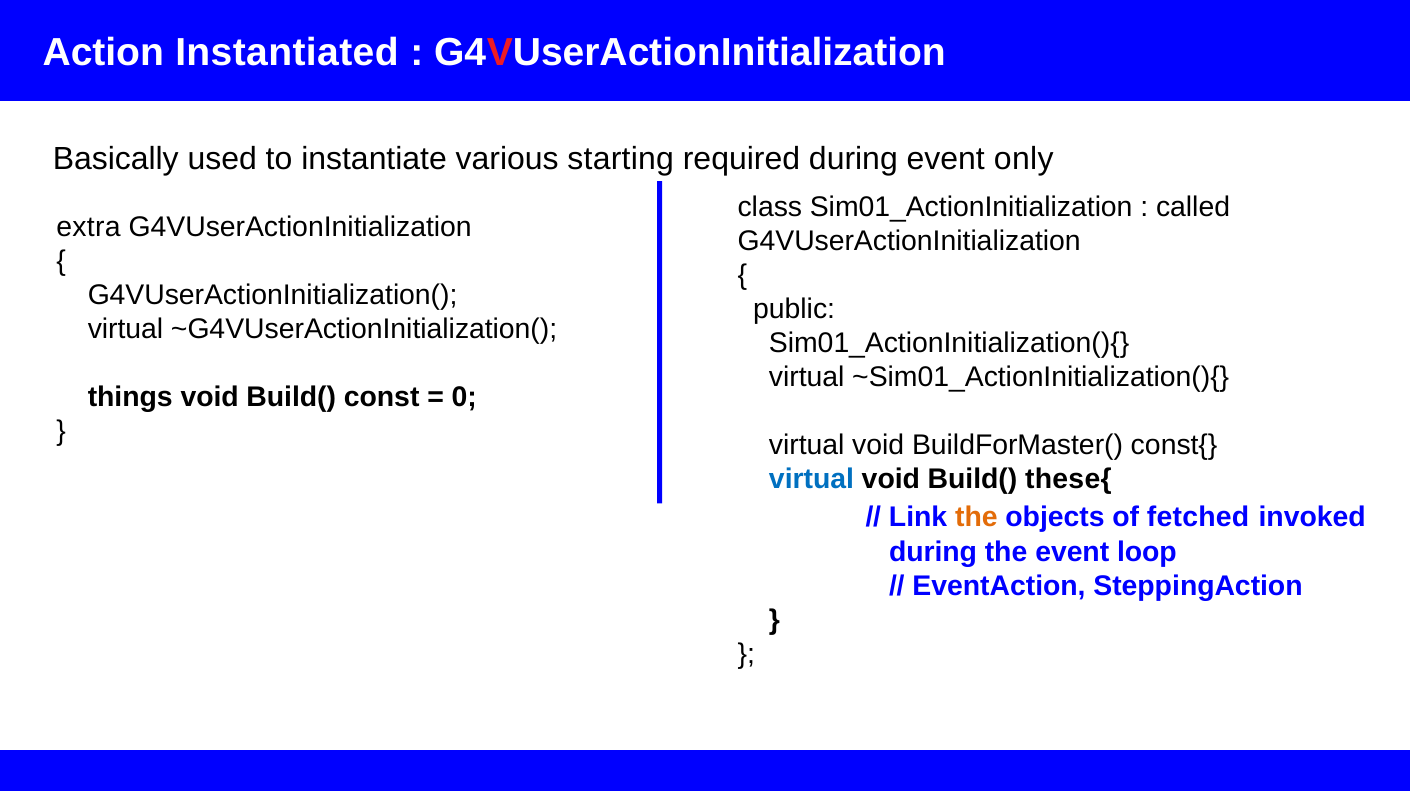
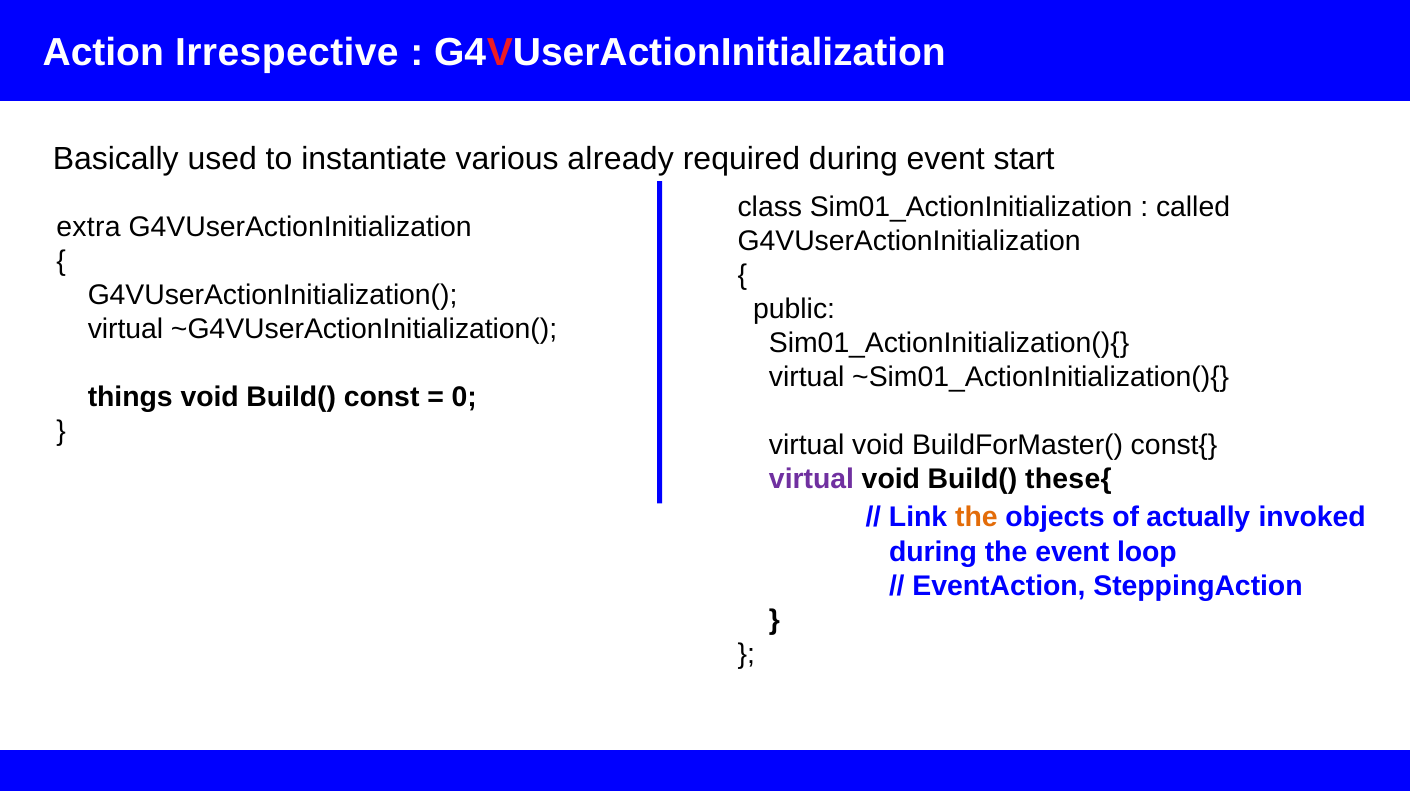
Instantiated: Instantiated -> Irrespective
starting: starting -> already
only: only -> start
virtual at (811, 479) colour: blue -> purple
fetched: fetched -> actually
